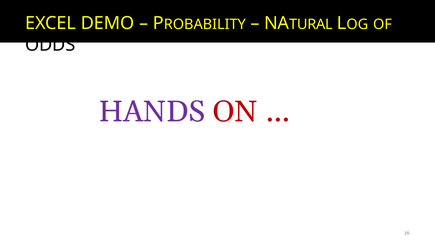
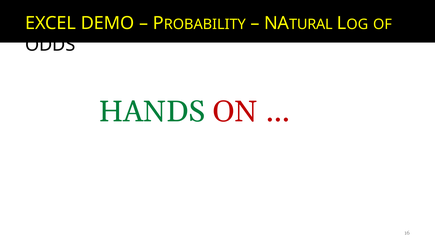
HANDS colour: purple -> green
